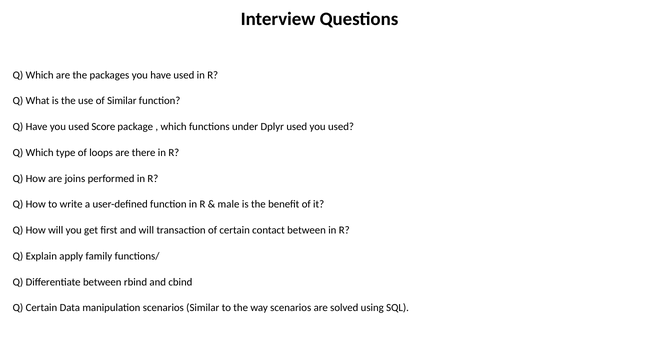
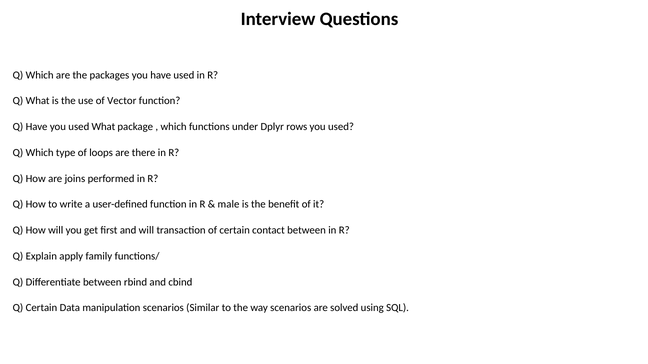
of Similar: Similar -> Vector
used Score: Score -> What
Dplyr used: used -> rows
